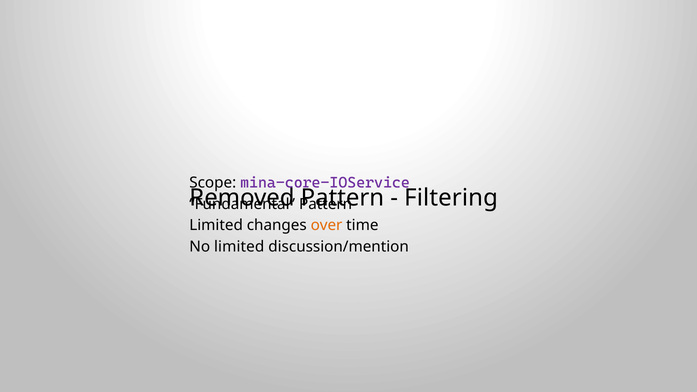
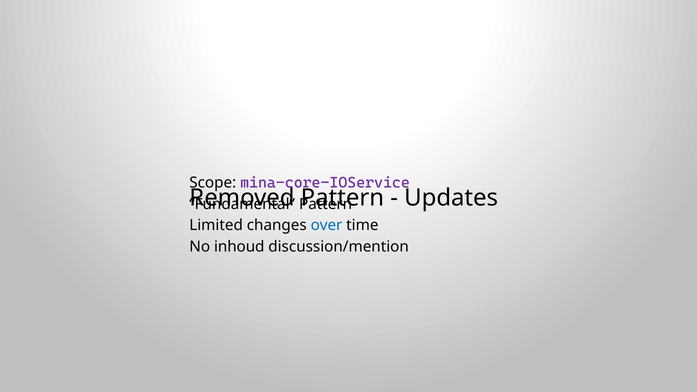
Filtering: Filtering -> Updates
over colour: orange -> blue
No limited: limited -> inhoud
